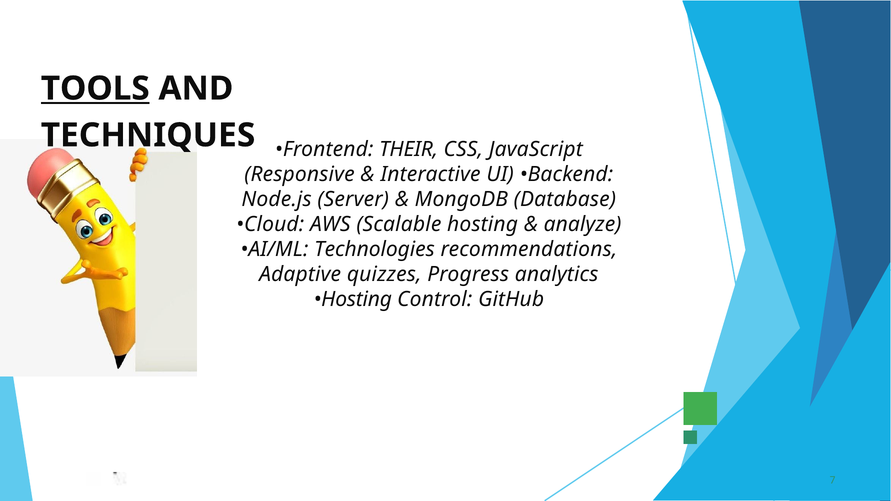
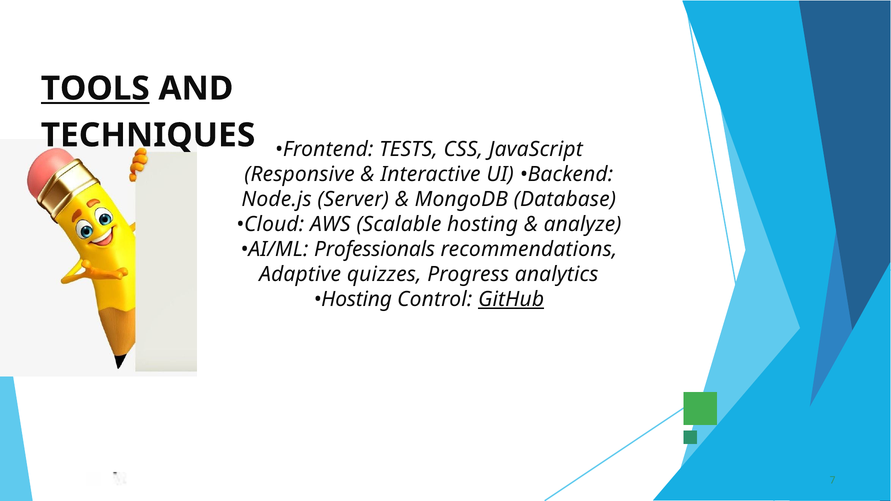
THEIR: THEIR -> TESTS
Technologies: Technologies -> Professionals
GitHub underline: none -> present
